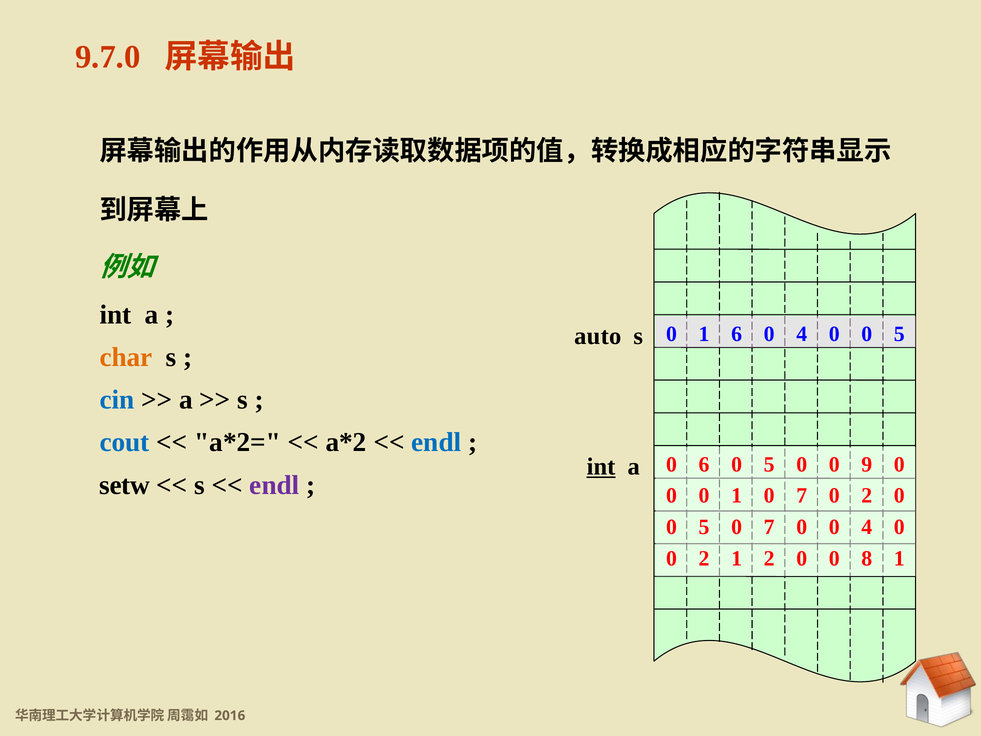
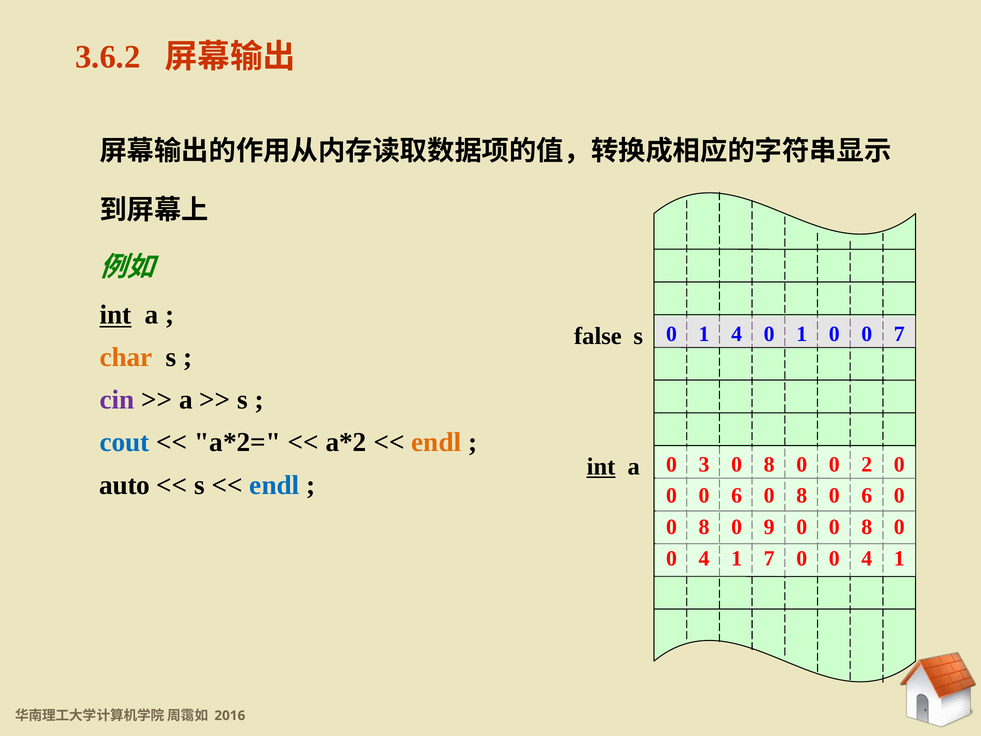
9.7.0: 9.7.0 -> 3.6.2
int at (115, 315) underline: none -> present
1 6: 6 -> 4
4 at (802, 334): 4 -> 1
5 at (899, 334): 5 -> 7
auto: auto -> false
cin colour: blue -> purple
endl at (436, 442) colour: blue -> orange
0 6: 6 -> 3
5 at (769, 464): 5 -> 8
9: 9 -> 2
setw: setw -> auto
endl at (274, 485) colour: purple -> blue
0 0 1: 1 -> 6
7 at (802, 496): 7 -> 8
2 at (867, 496): 2 -> 6
5 at (704, 527): 5 -> 8
7 at (769, 527): 7 -> 9
4 at (867, 527): 4 -> 8
2 at (704, 558): 2 -> 4
1 2: 2 -> 7
8 at (867, 558): 8 -> 4
